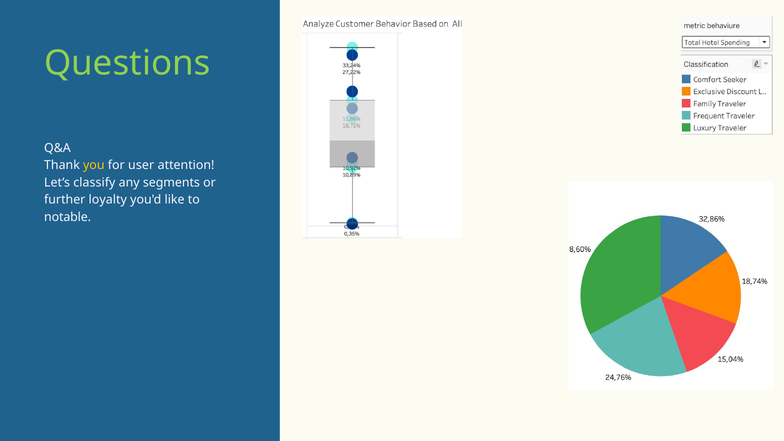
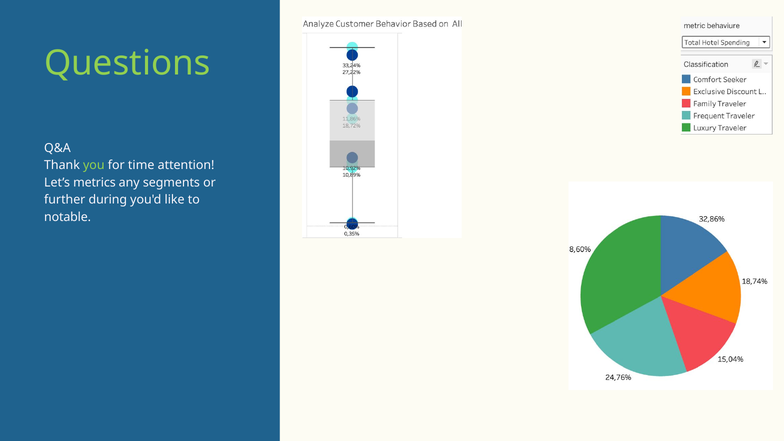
you colour: yellow -> light green
user: user -> time
classify: classify -> metrics
loyalty: loyalty -> during
